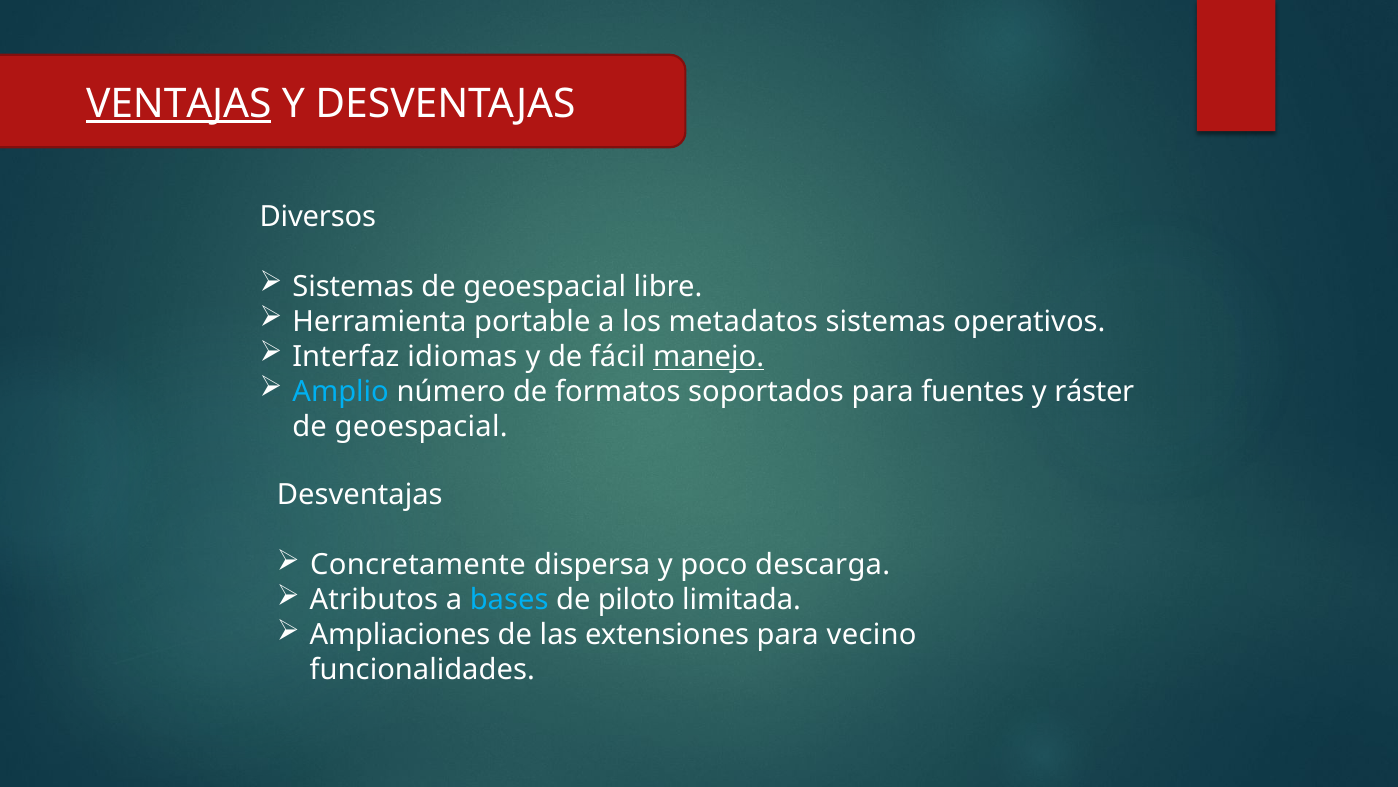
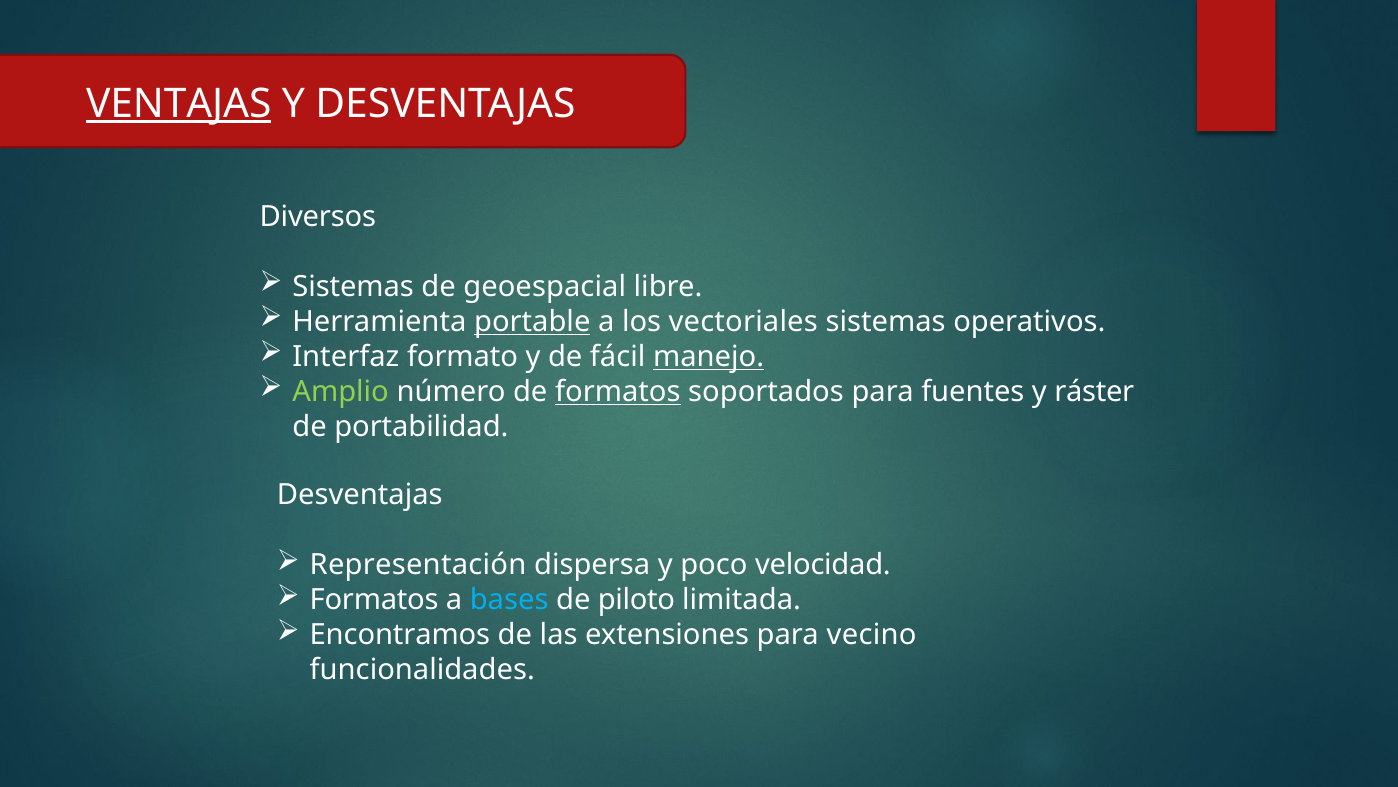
portable underline: none -> present
metadatos: metadatos -> vectoriales
idiomas: idiomas -> formato
Amplio colour: light blue -> light green
formatos at (618, 392) underline: none -> present
geoespacial at (421, 427): geoespacial -> portabilidad
Concretamente: Concretamente -> Representación
descarga: descarga -> velocidad
Atributos at (374, 600): Atributos -> Formatos
Ampliaciones: Ampliaciones -> Encontramos
